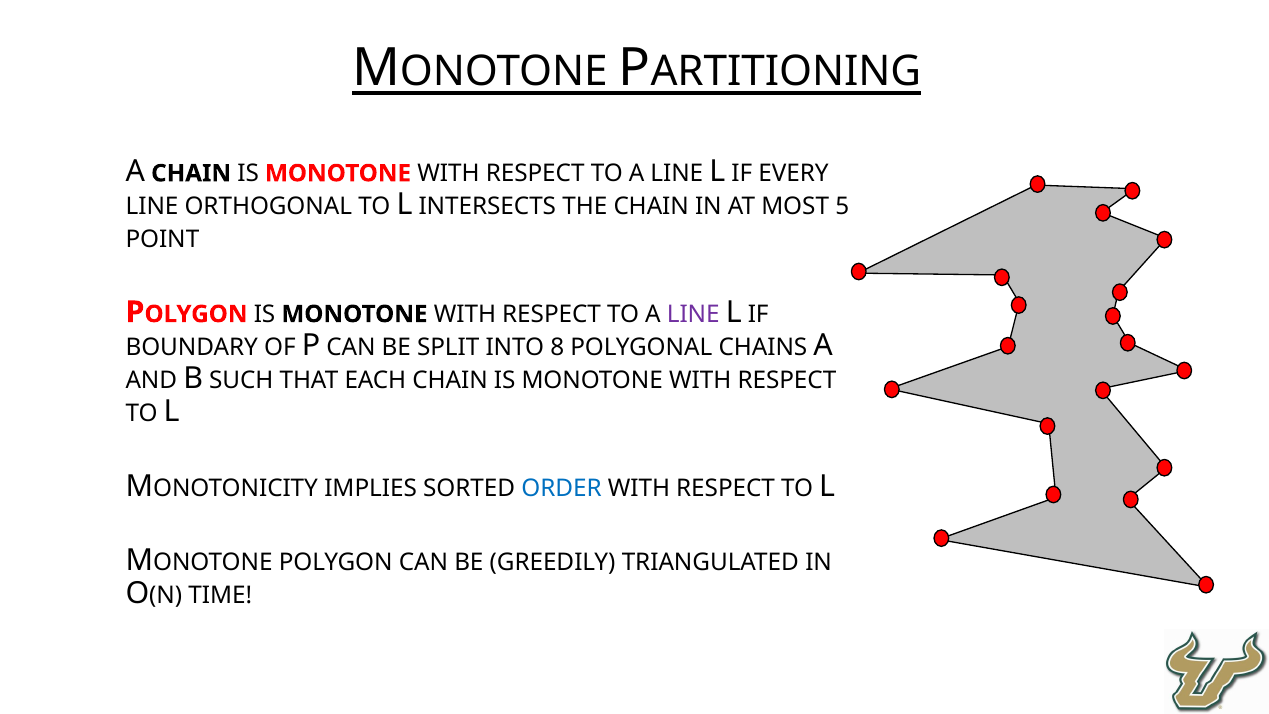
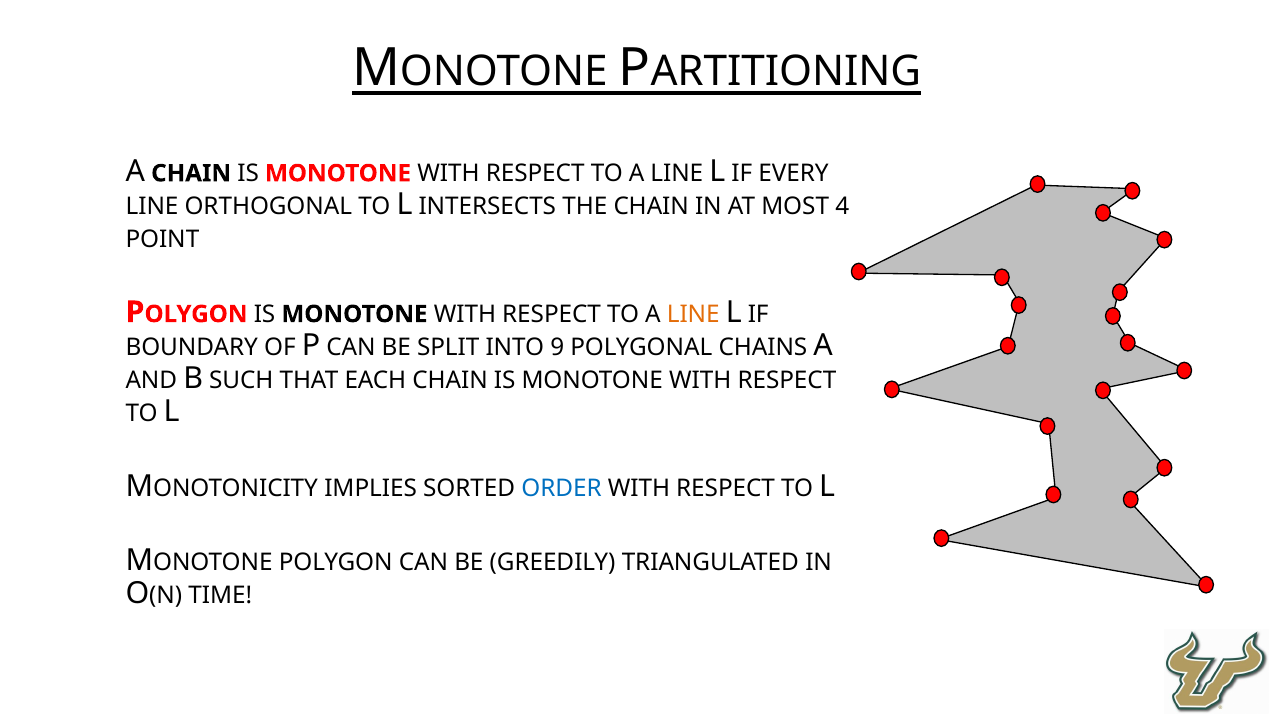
5: 5 -> 4
LINE at (693, 314) colour: purple -> orange
8: 8 -> 9
